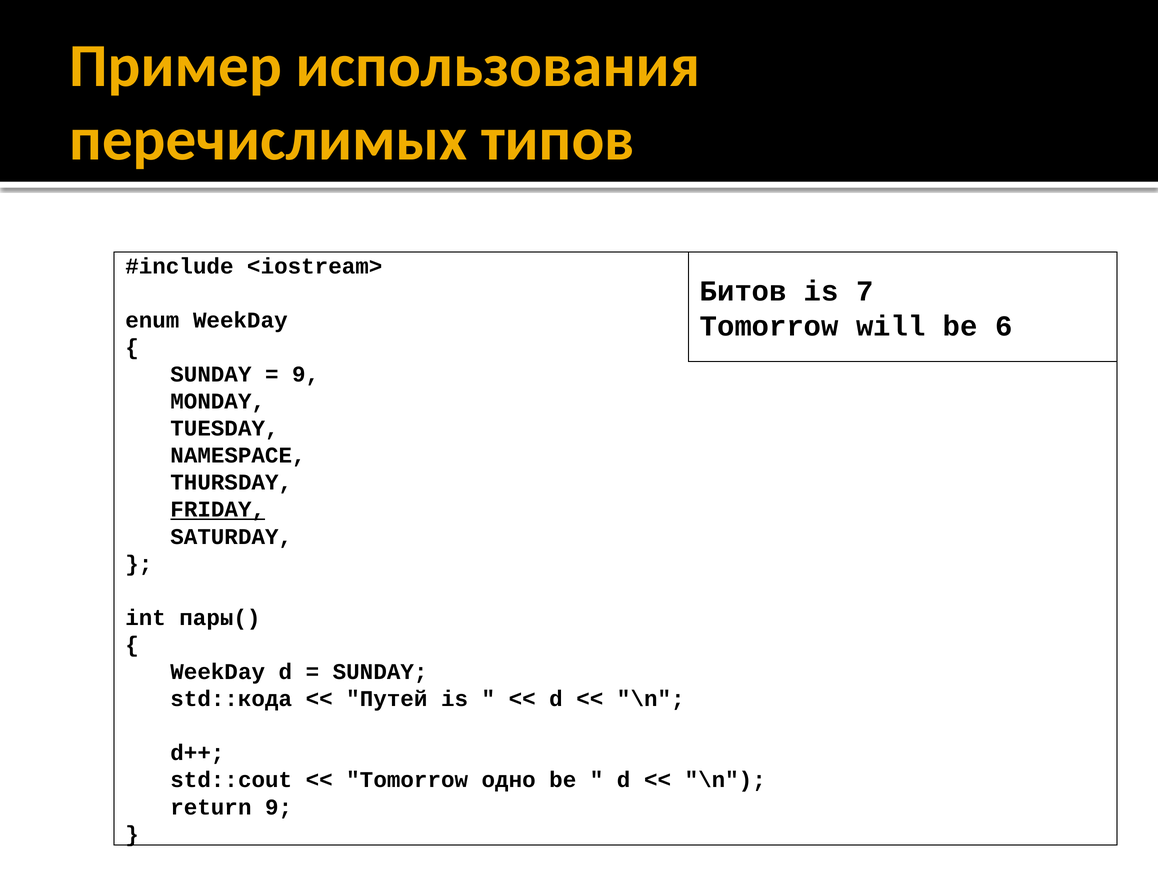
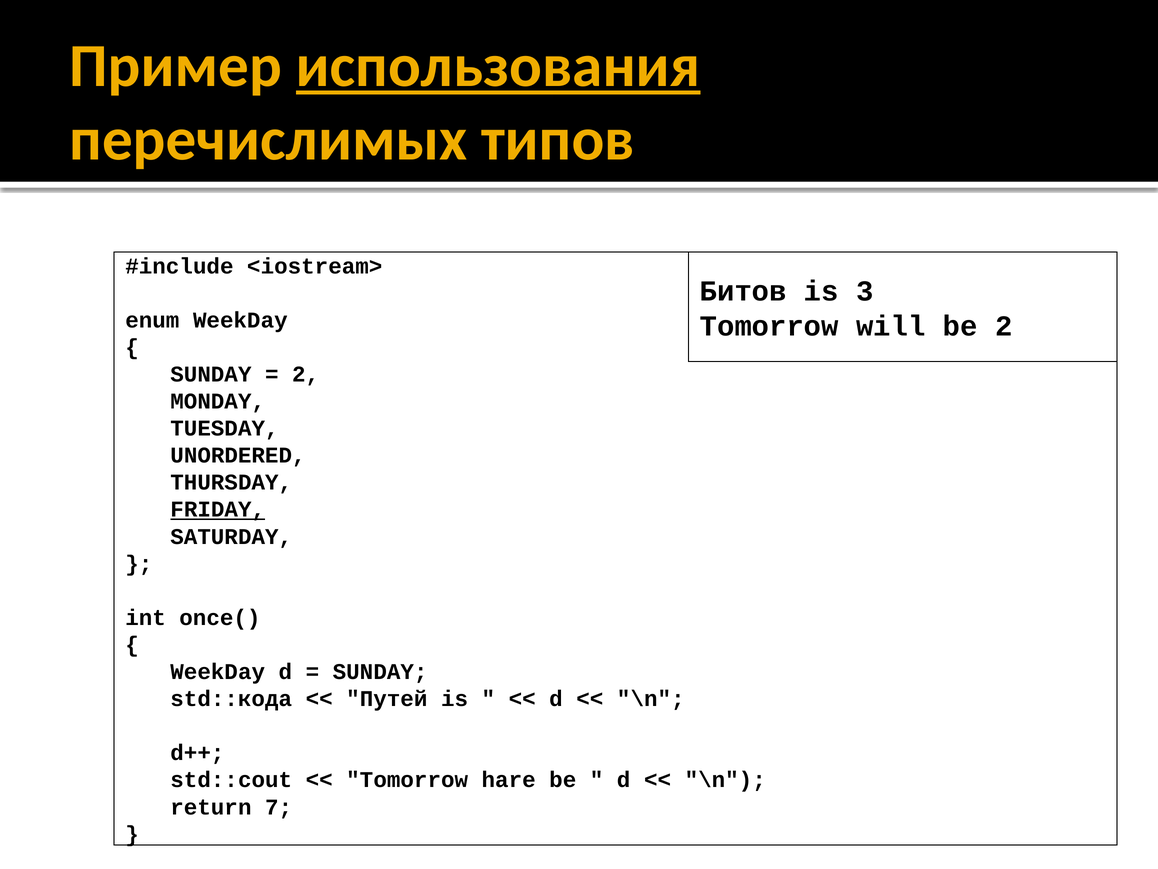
использования underline: none -> present
7: 7 -> 3
be 6: 6 -> 2
9 at (306, 374): 9 -> 2
NAMESPACE: NAMESPACE -> UNORDERED
пары(: пары( -> once(
одно: одно -> hare
return 9: 9 -> 7
